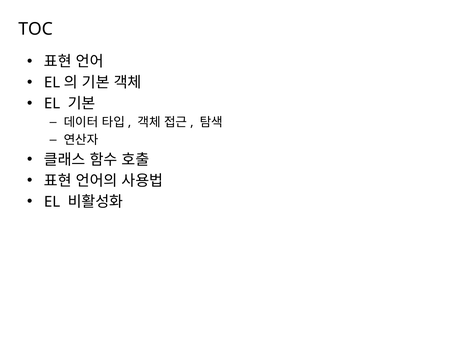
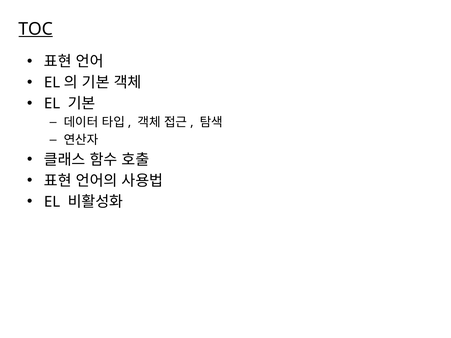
TOC underline: none -> present
